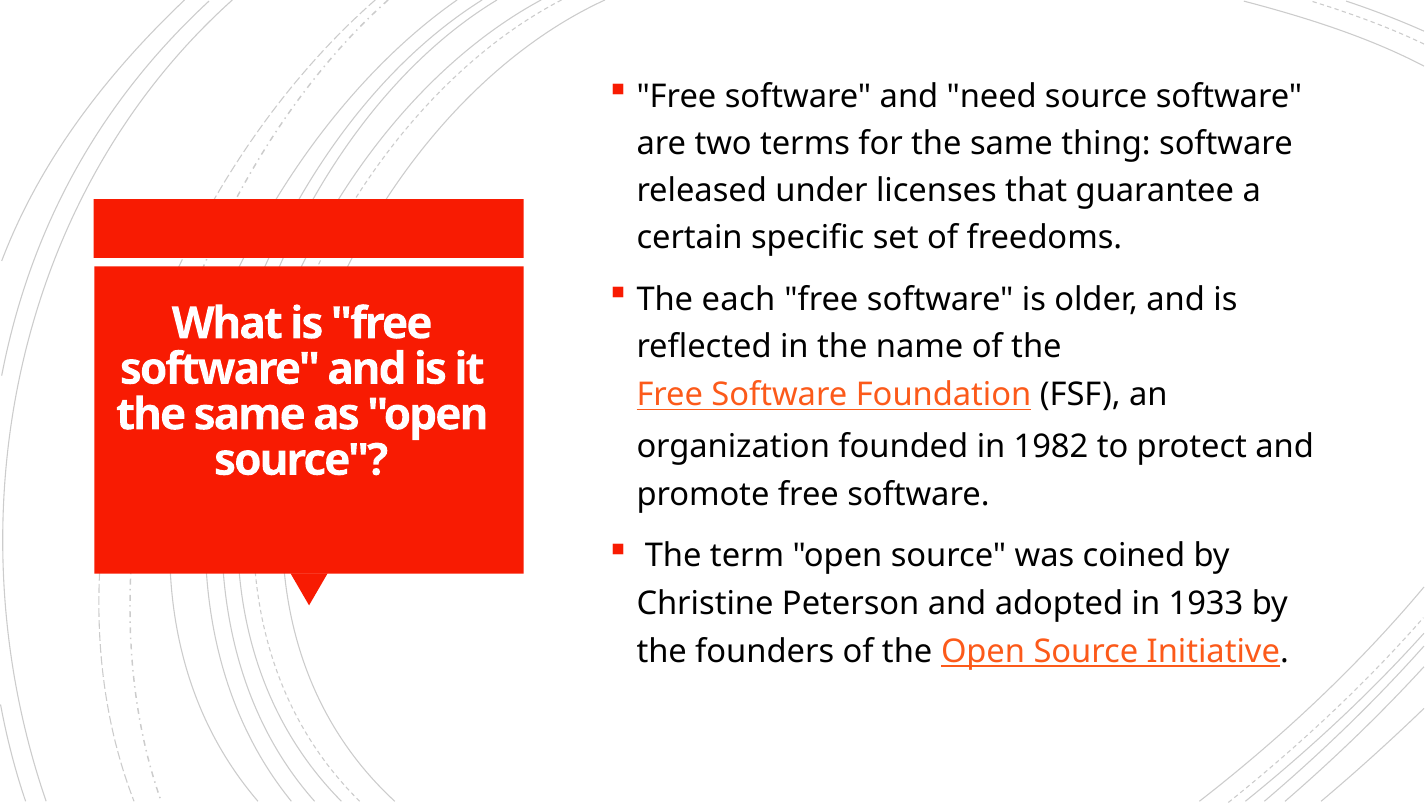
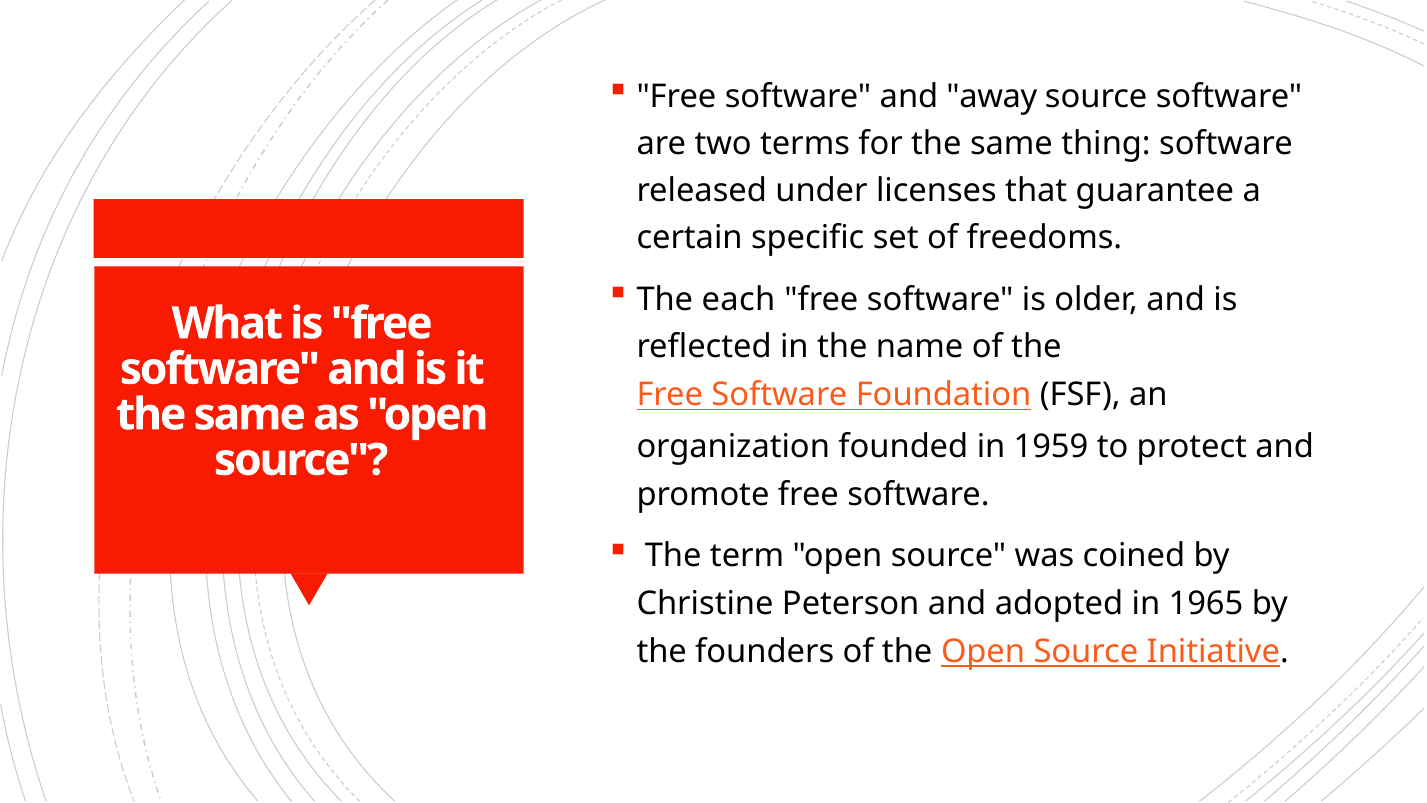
need: need -> away
1982: 1982 -> 1959
1933: 1933 -> 1965
